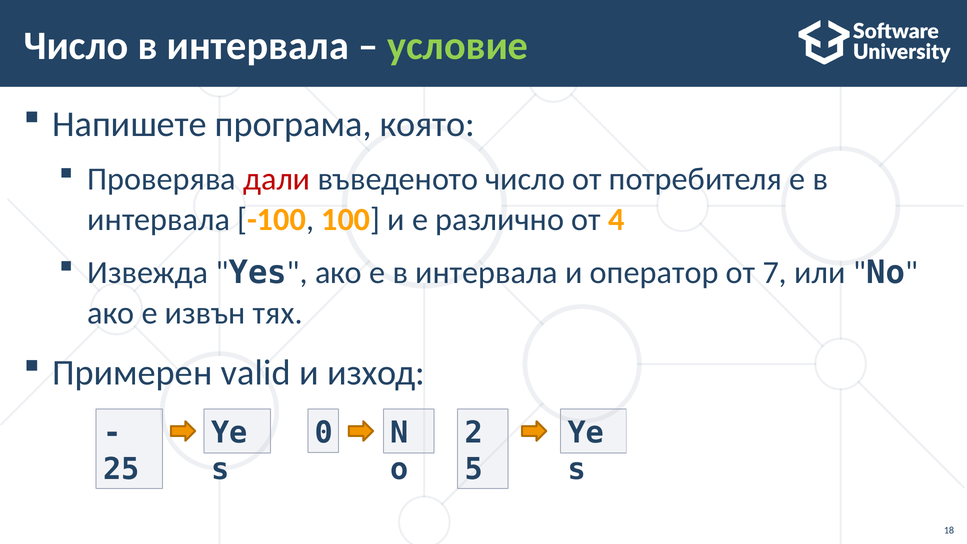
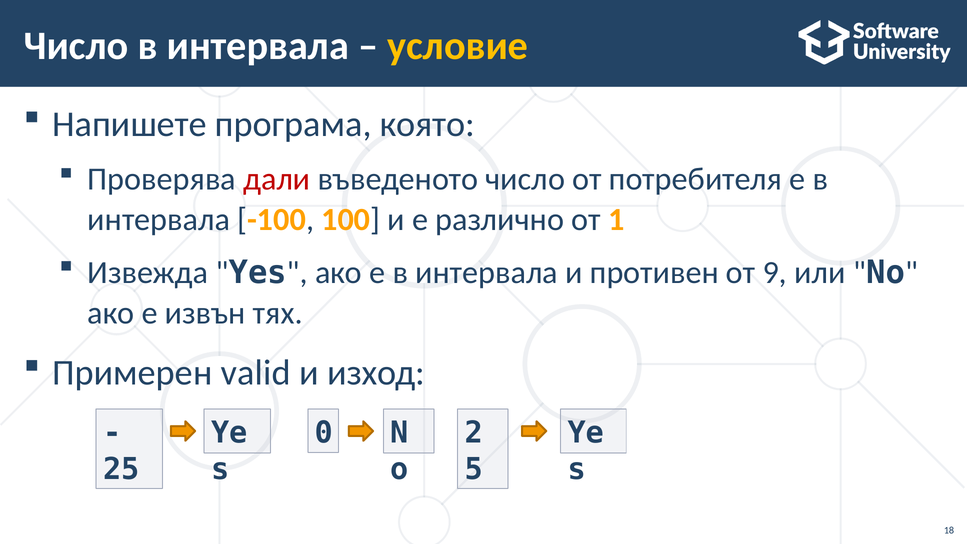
условие colour: light green -> yellow
4: 4 -> 1
оператор: оператор -> противен
7: 7 -> 9
